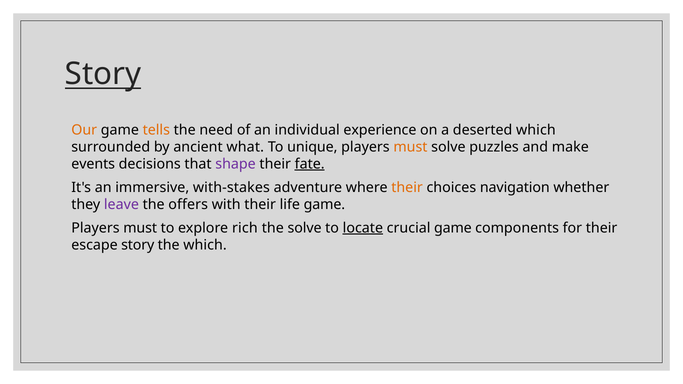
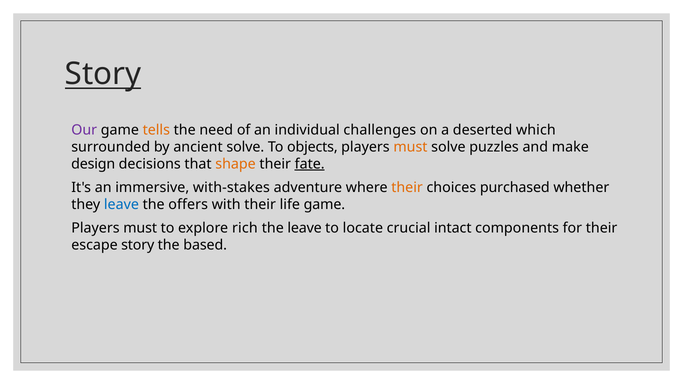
Our colour: orange -> purple
experience: experience -> challenges
ancient what: what -> solve
unique: unique -> objects
events: events -> design
shape colour: purple -> orange
navigation: navigation -> purchased
leave at (121, 205) colour: purple -> blue
the solve: solve -> leave
locate underline: present -> none
crucial game: game -> intact
the which: which -> based
